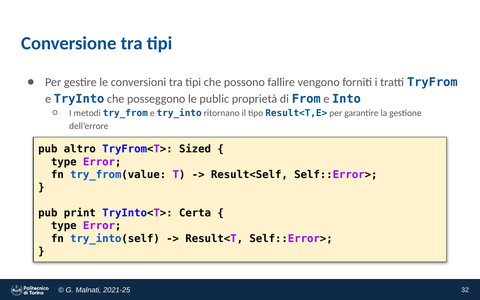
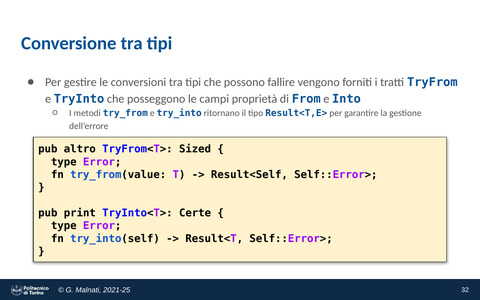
public: public -> campi
Certa: Certa -> Certe
